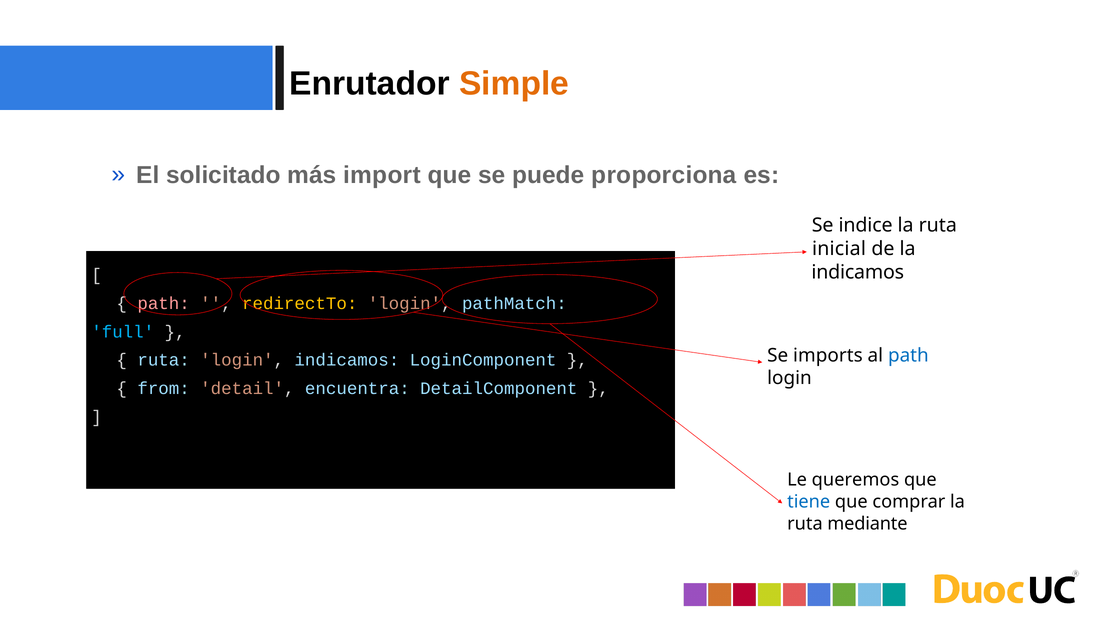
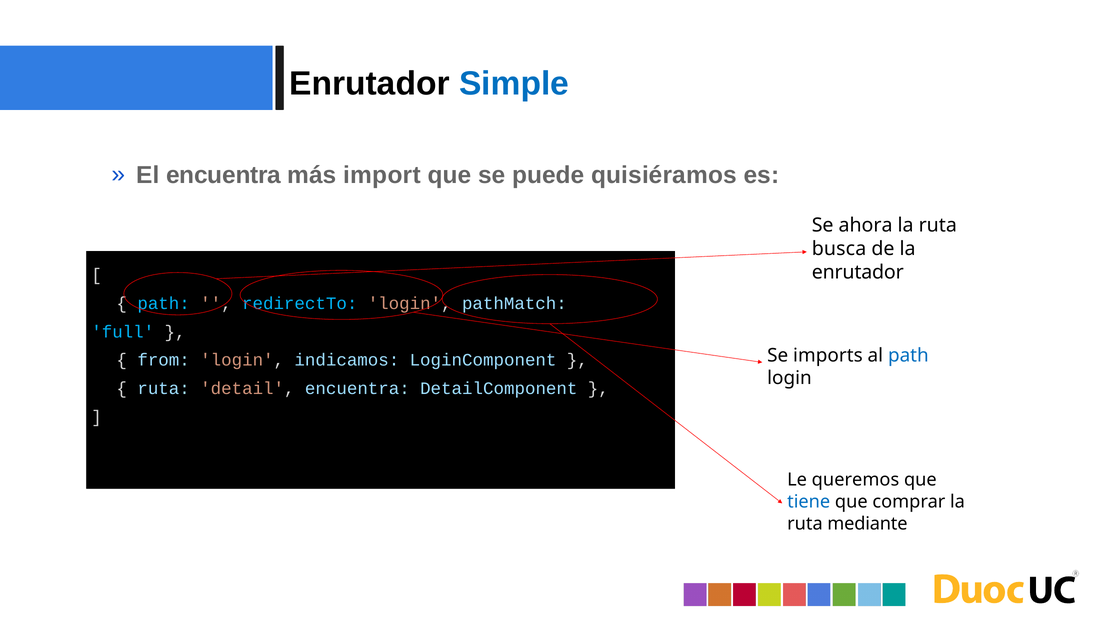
Simple colour: orange -> blue
El solicitado: solicitado -> encuentra
proporciona: proporciona -> quisiéramos
indice: indice -> ahora
inicial: inicial -> busca
indicamos at (858, 273): indicamos -> enrutador
path at (164, 304) colour: pink -> light blue
redirectTo colour: yellow -> light blue
ruta at (164, 360): ruta -> from
from at (164, 389): from -> ruta
